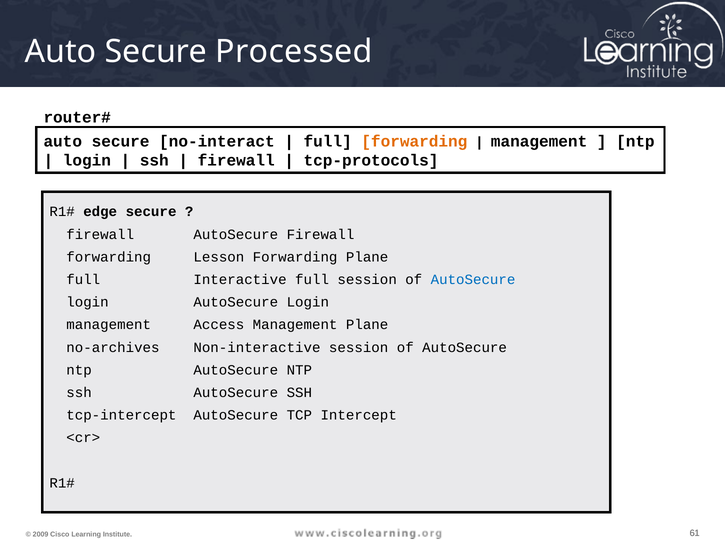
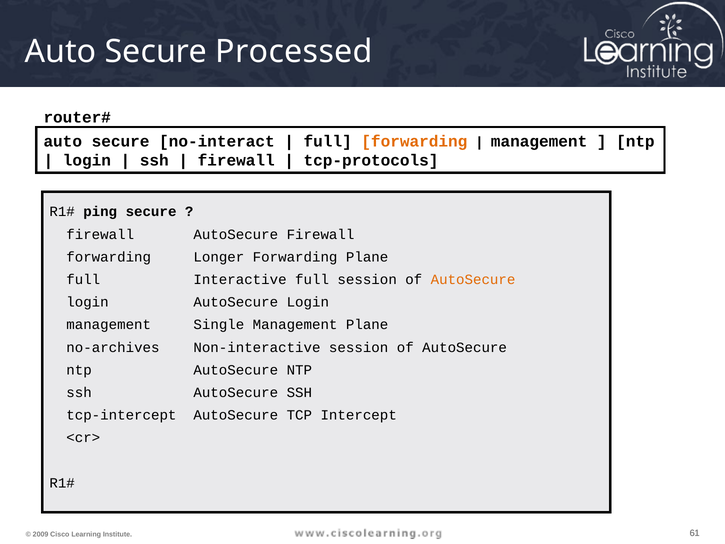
edge: edge -> ping
Lesson: Lesson -> Longer
AutoSecure at (473, 279) colour: blue -> orange
Access: Access -> Single
